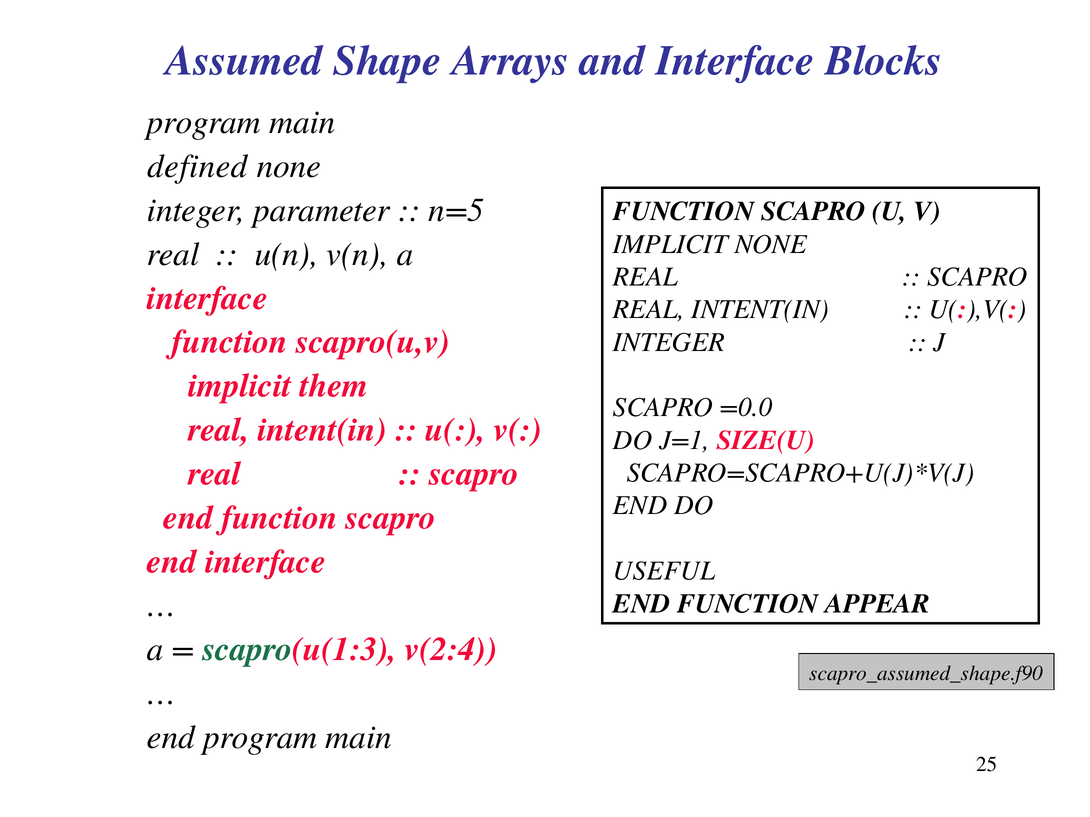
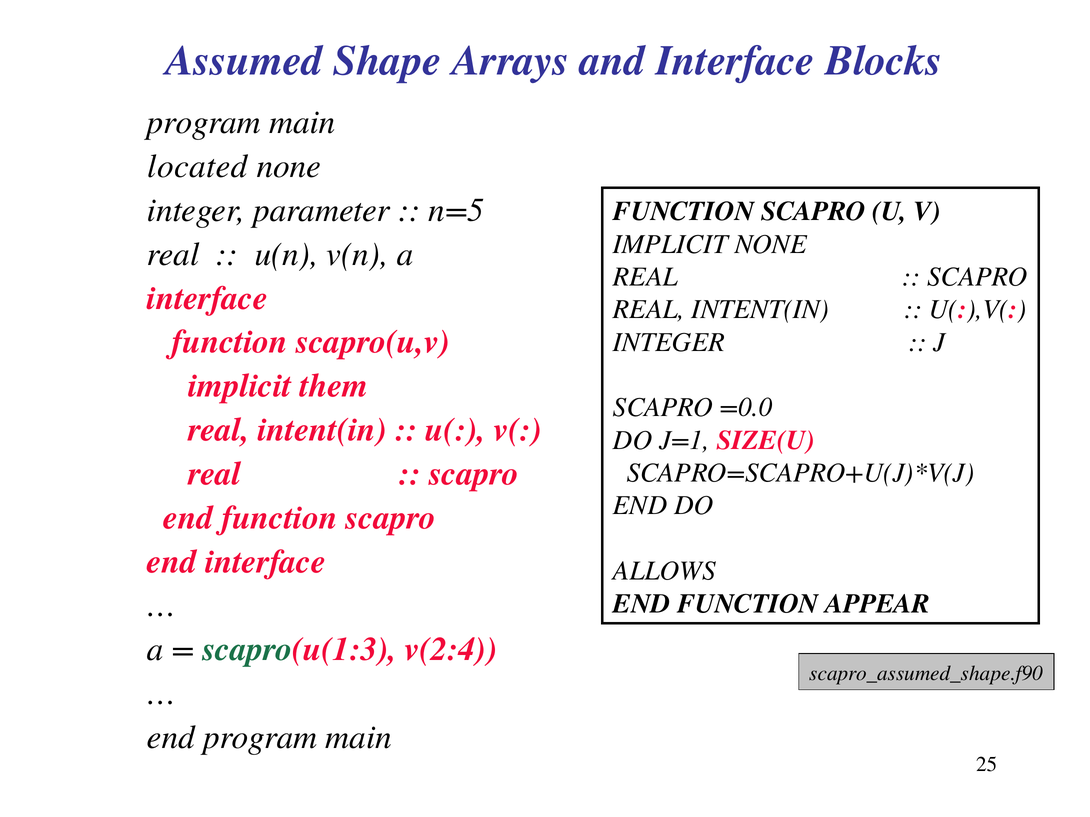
defined: defined -> located
USEFUL: USEFUL -> ALLOWS
